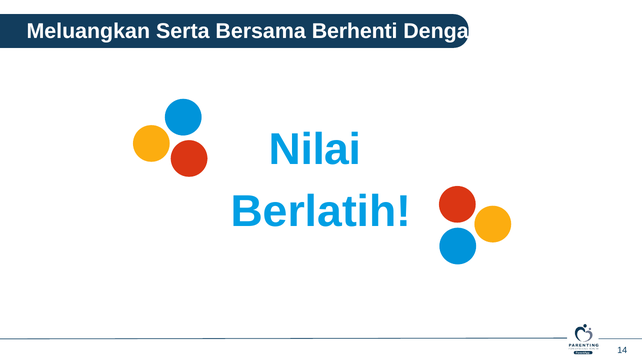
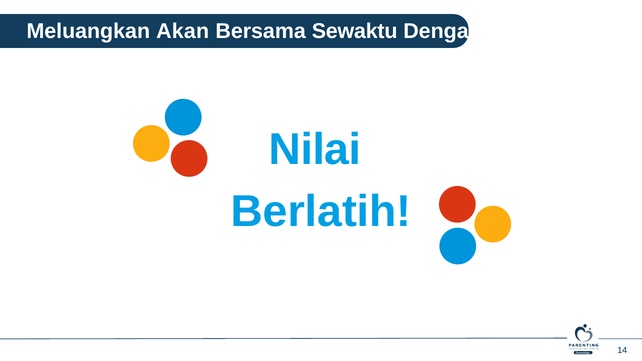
Serta: Serta -> Akan
Berhenti: Berhenti -> Sewaktu
